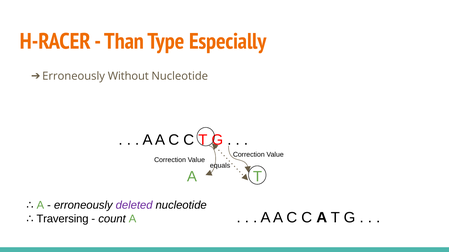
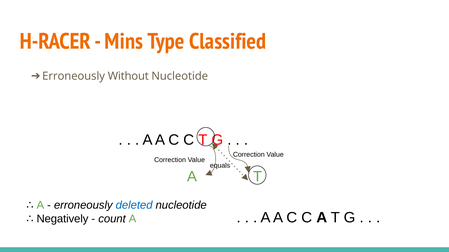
Than: Than -> Mins
Especially: Especially -> Classified
deleted colour: purple -> blue
Traversing: Traversing -> Negatively
